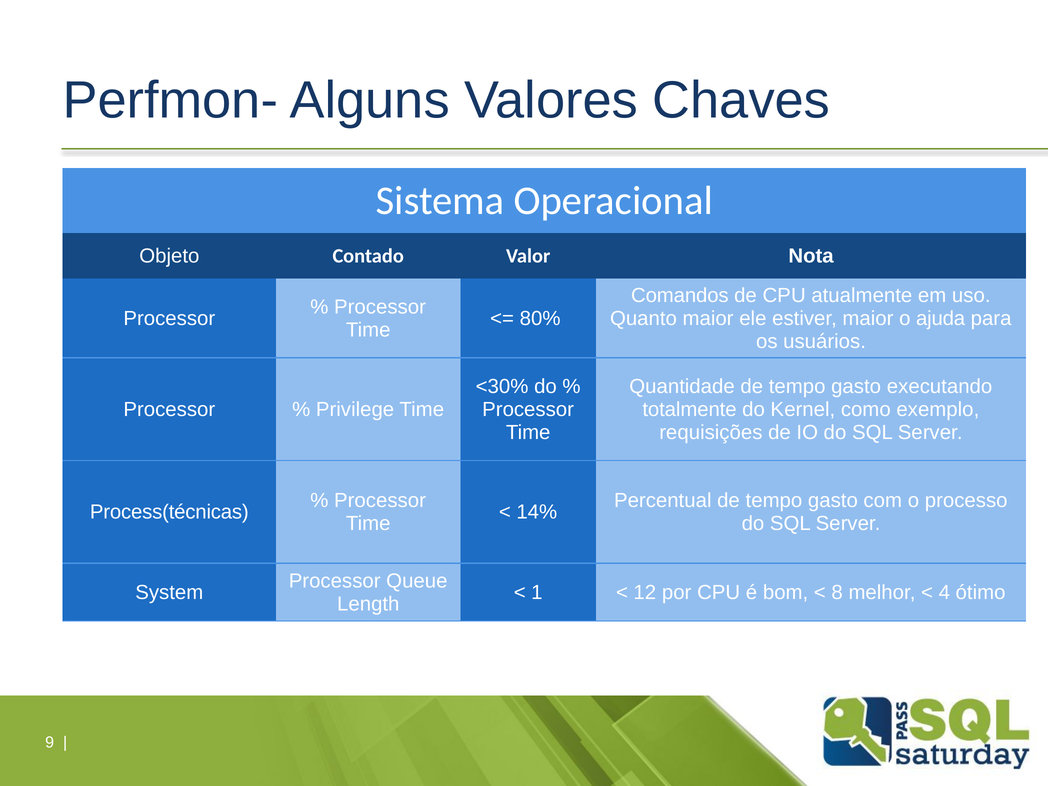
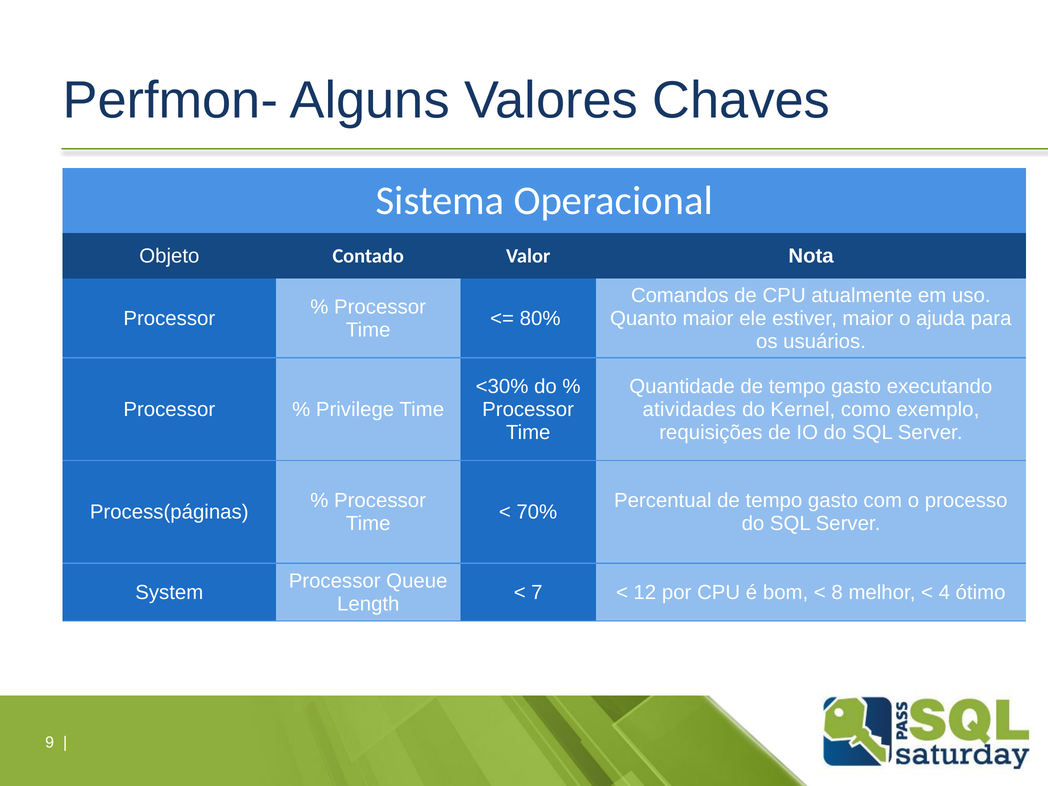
totalmente: totalmente -> atividades
Process(técnicas: Process(técnicas -> Process(páginas
14%: 14% -> 70%
1: 1 -> 7
